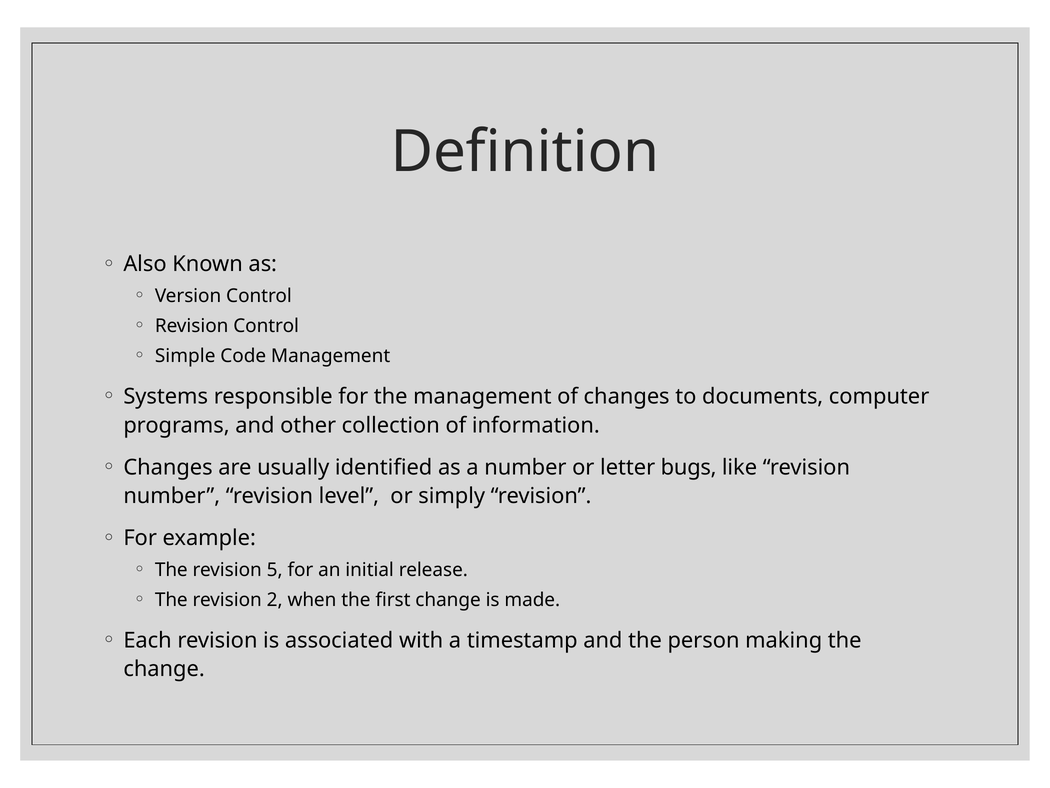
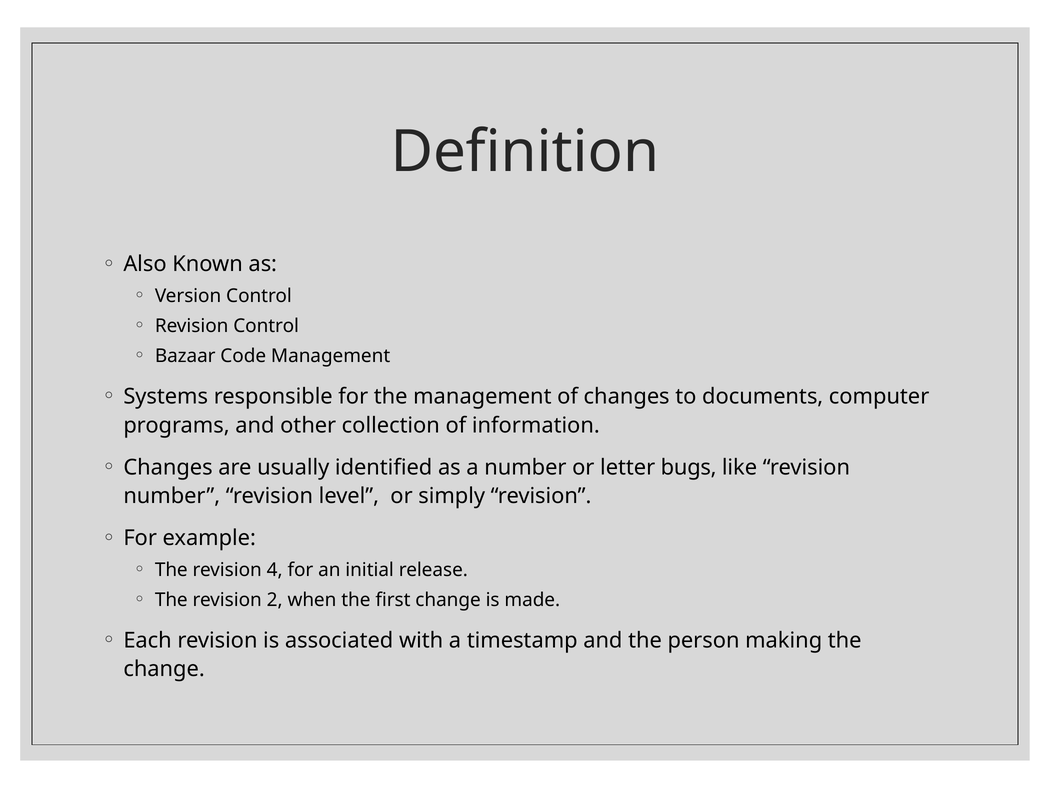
Simple: Simple -> Bazaar
5: 5 -> 4
